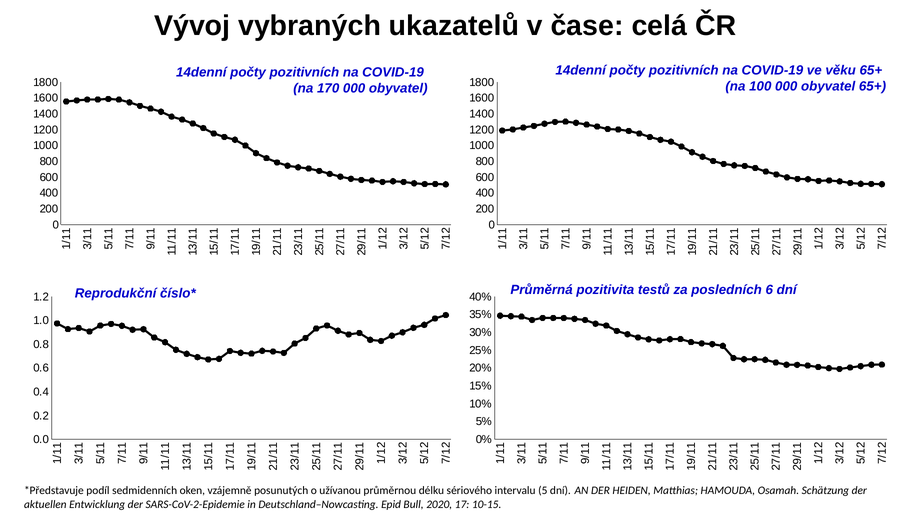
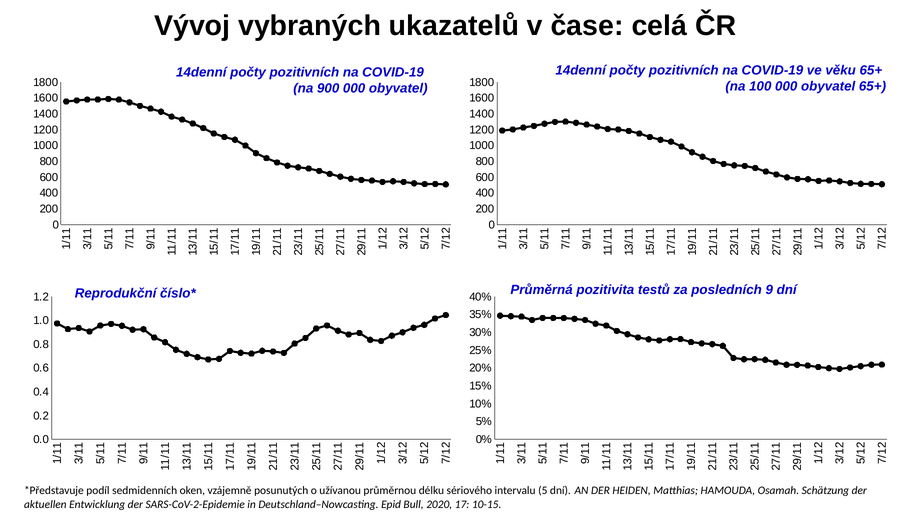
170: 170 -> 900
posledních 6: 6 -> 9
